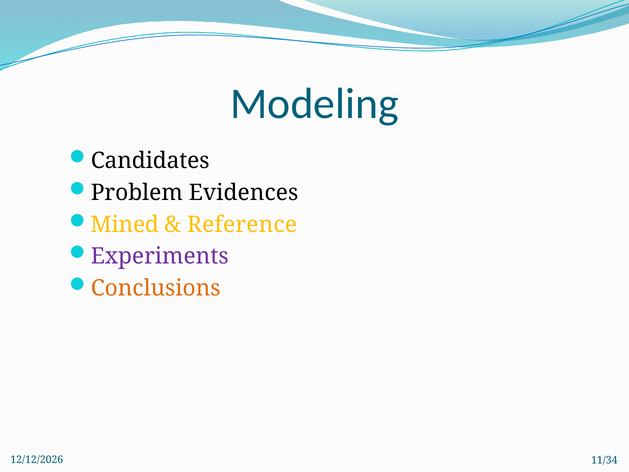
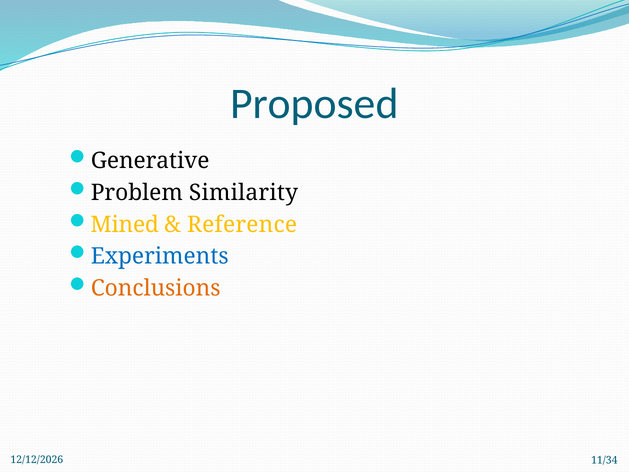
Modeling: Modeling -> Proposed
Candidates: Candidates -> Generative
Evidences: Evidences -> Similarity
Experiments colour: purple -> blue
